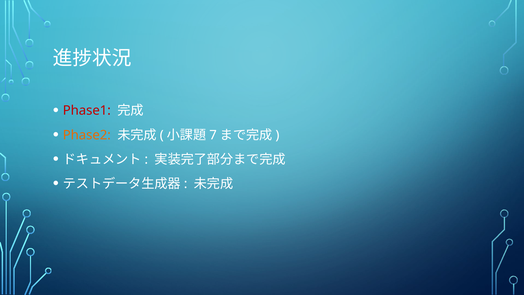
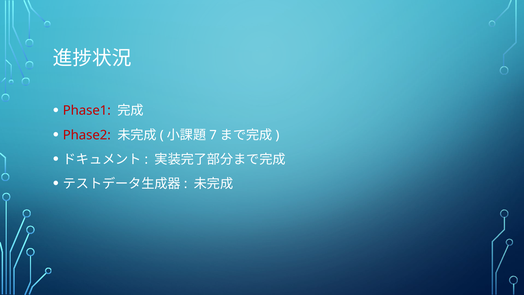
Phase2 colour: orange -> red
